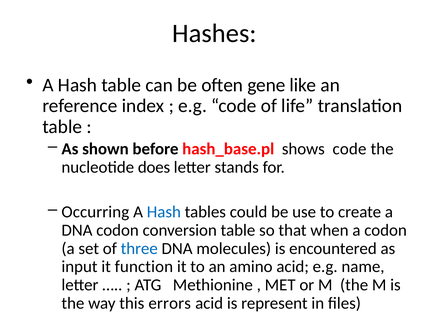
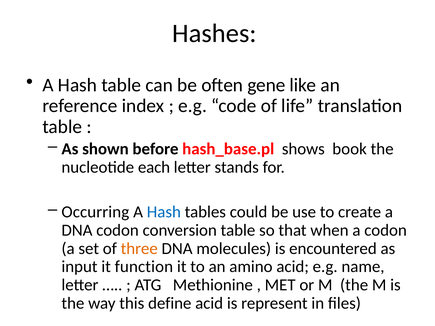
shows code: code -> book
does: does -> each
three colour: blue -> orange
errors: errors -> define
